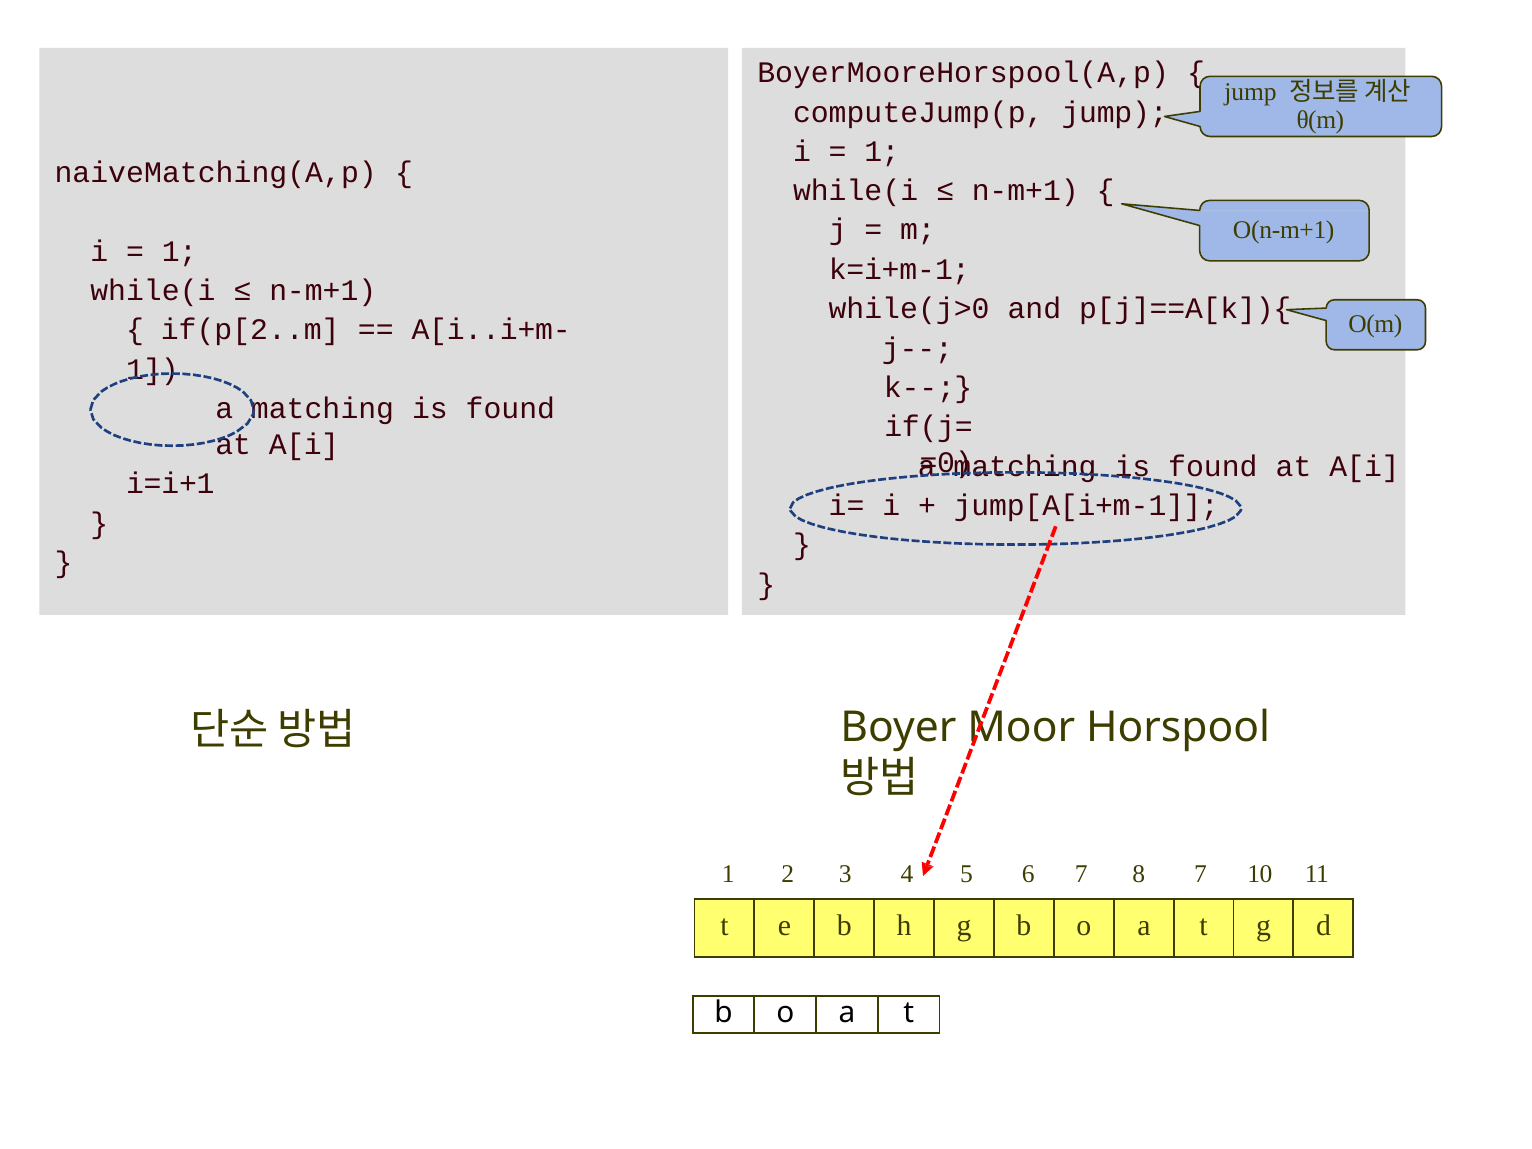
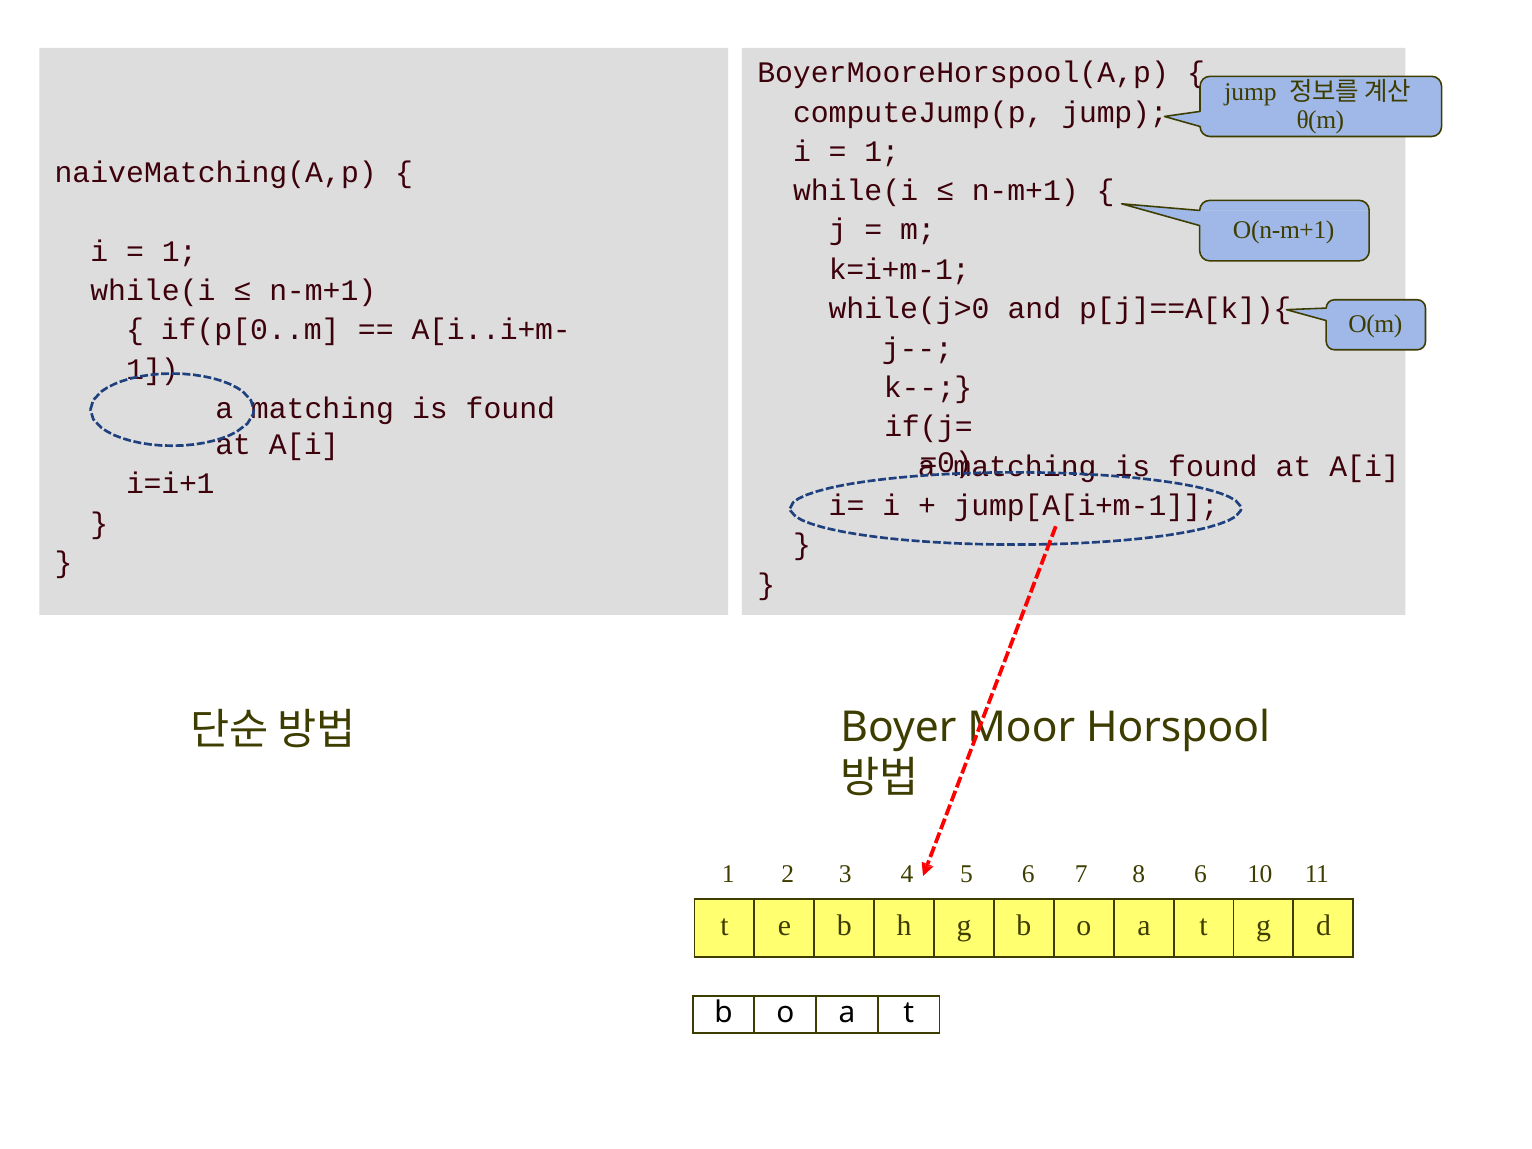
if(p[2..m: if(p[2..m -> if(p[0..m
8 7: 7 -> 6
